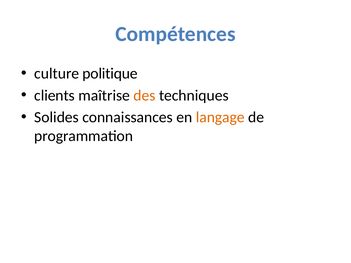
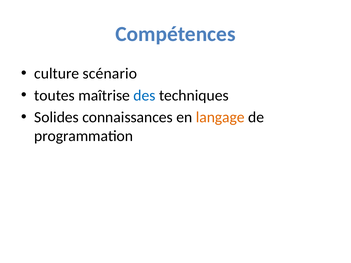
politique: politique -> scénario
clients: clients -> toutes
des colour: orange -> blue
